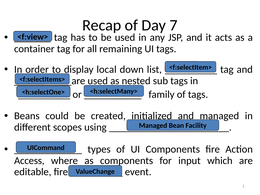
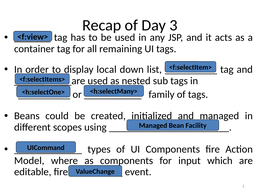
7: 7 -> 3
Access: Access -> Model
